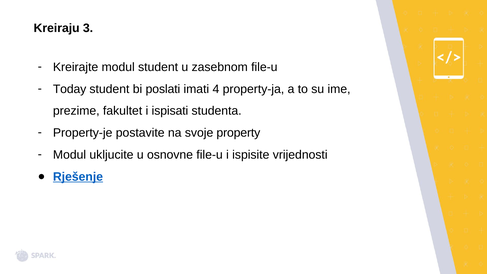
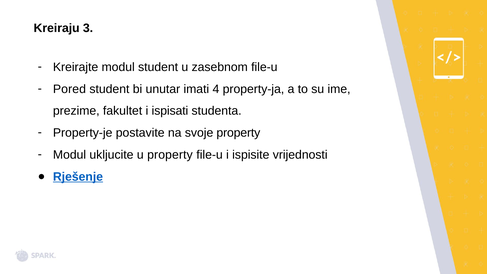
Today: Today -> Pored
poslati: poslati -> unutar
u osnovne: osnovne -> property
